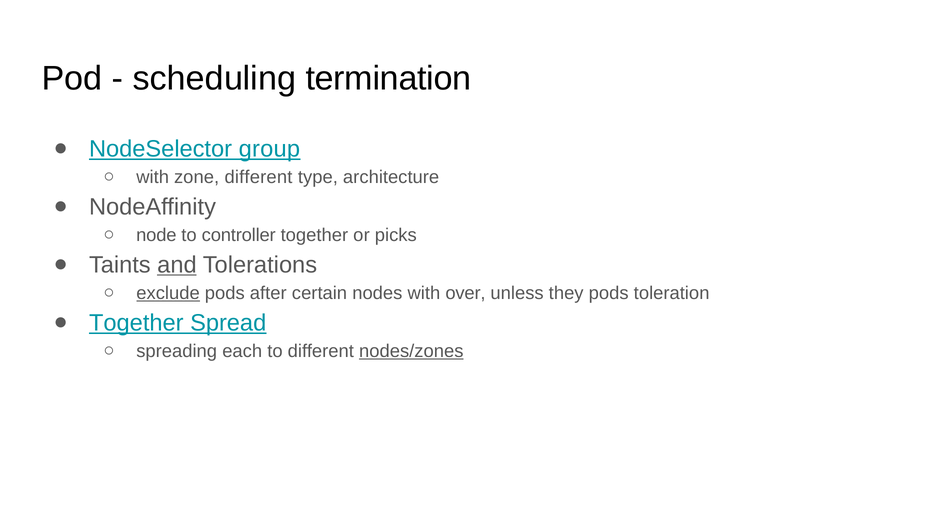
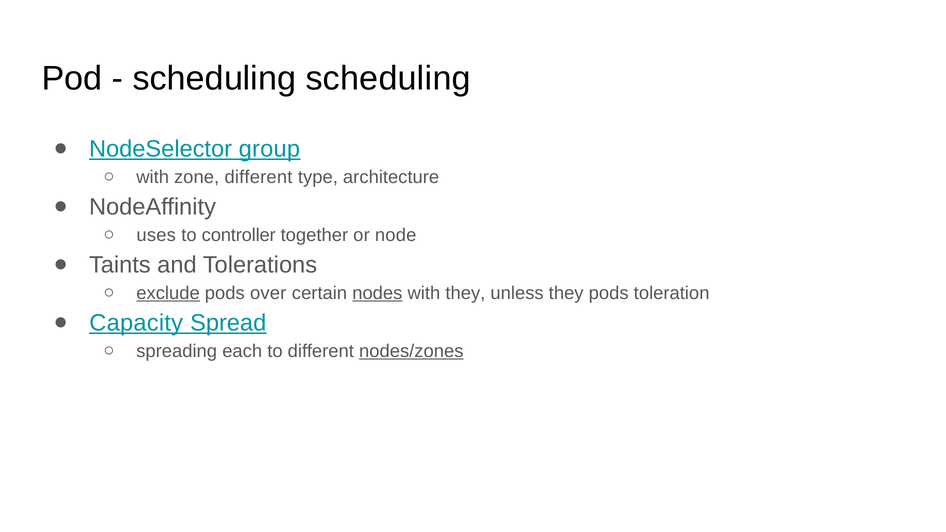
scheduling termination: termination -> scheduling
node: node -> uses
picks: picks -> node
and underline: present -> none
after: after -> over
nodes underline: none -> present
with over: over -> they
Together at (136, 323): Together -> Capacity
